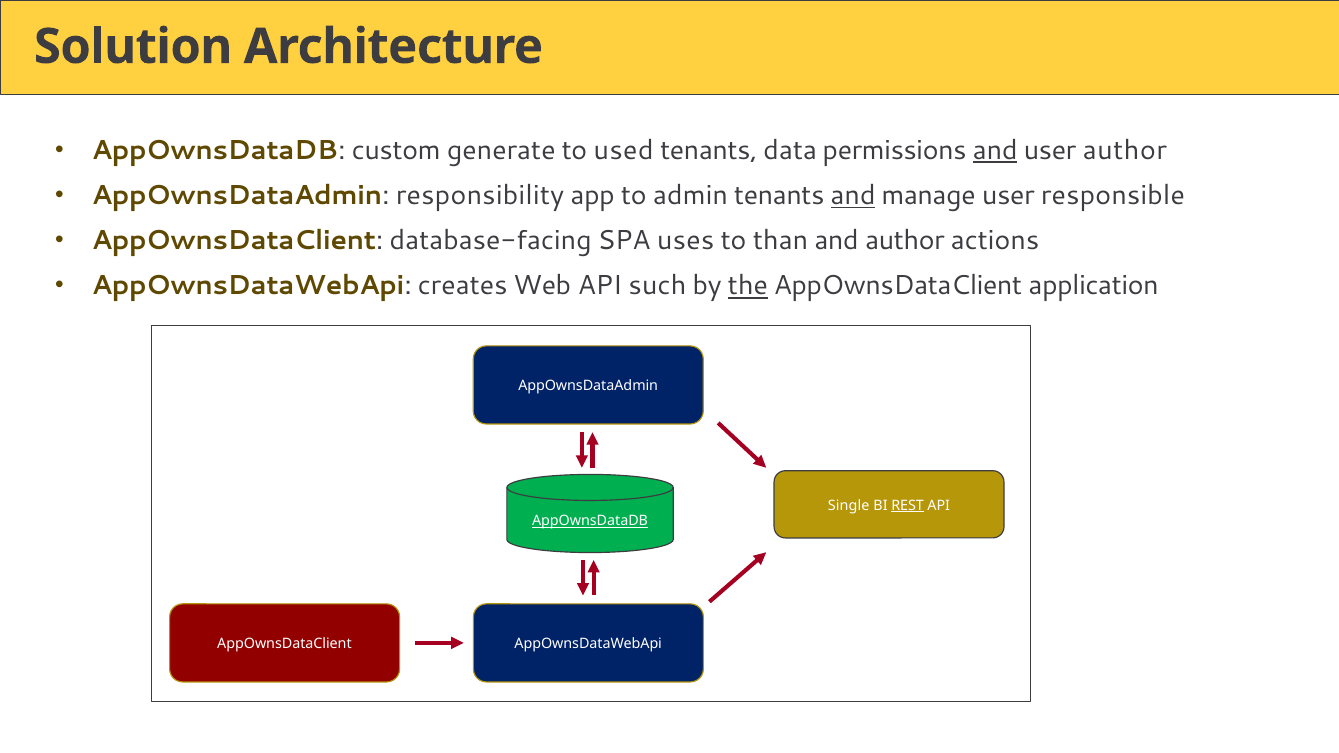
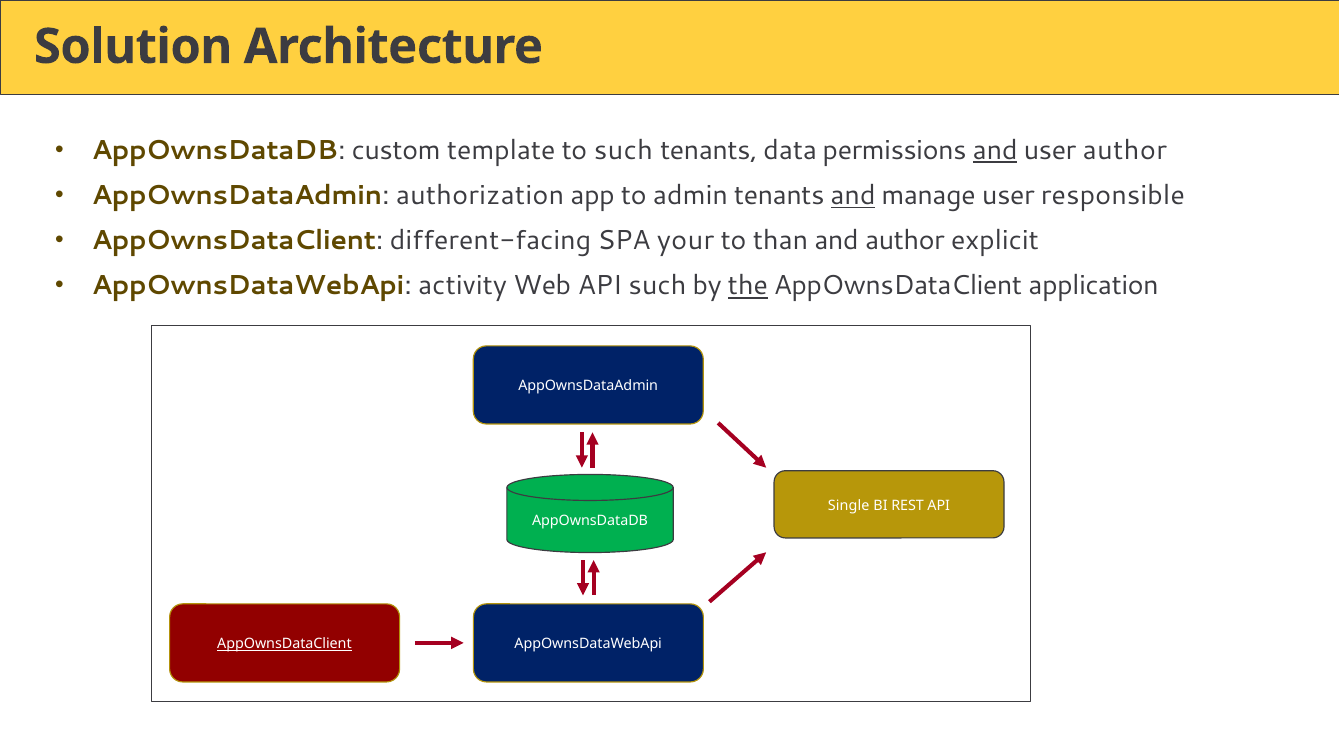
generate: generate -> template
to used: used -> such
responsibility: responsibility -> authorization
database-facing: database-facing -> different-facing
uses: uses -> your
actions: actions -> explicit
creates: creates -> activity
REST underline: present -> none
AppOwnsDataDB at (590, 521) underline: present -> none
AppOwnsDataClient at (284, 644) underline: none -> present
